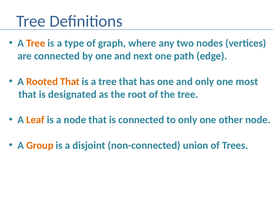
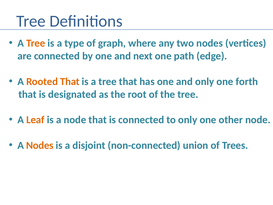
most: most -> forth
A Group: Group -> Nodes
